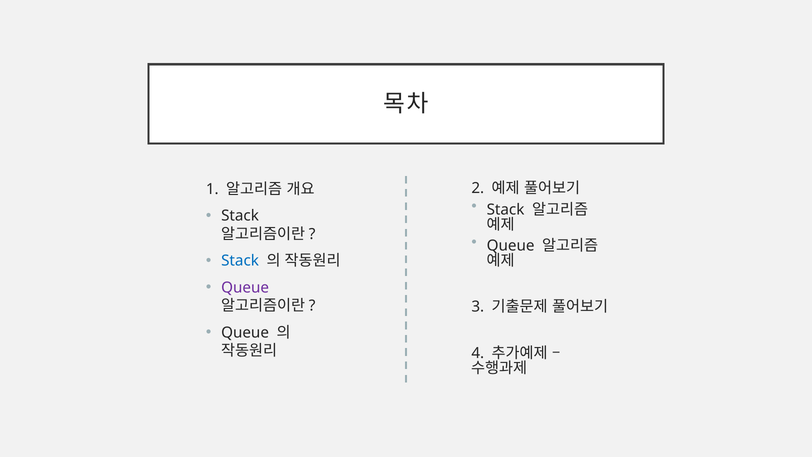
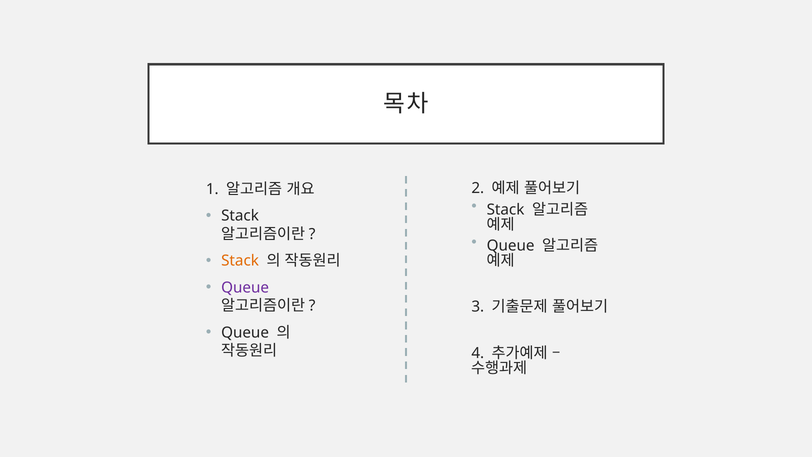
Stack at (240, 261) colour: blue -> orange
